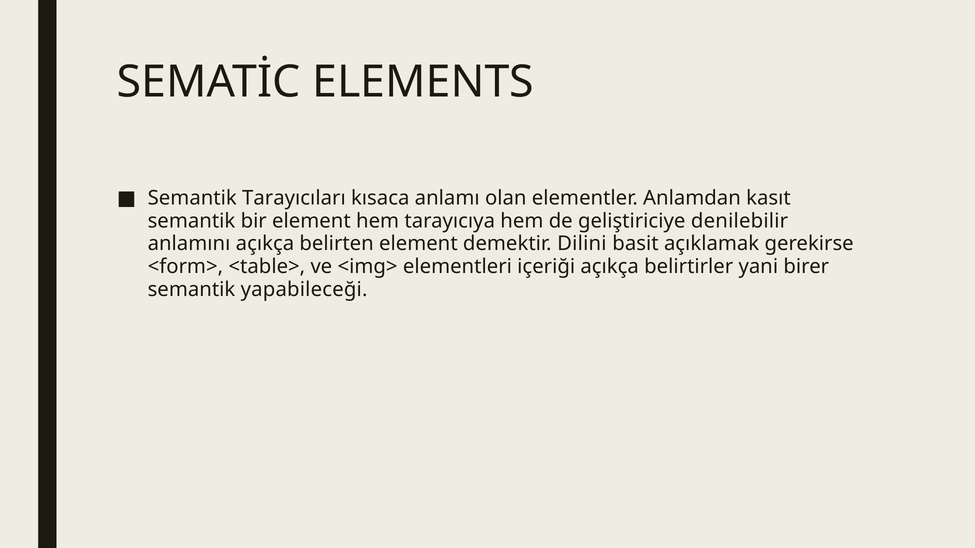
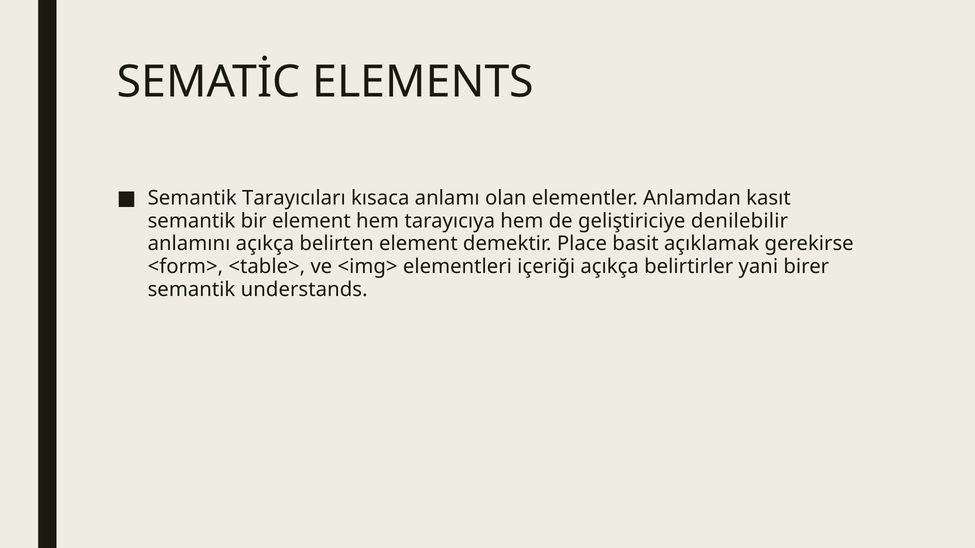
Dilini: Dilini -> Place
yapabileceği: yapabileceği -> understands
